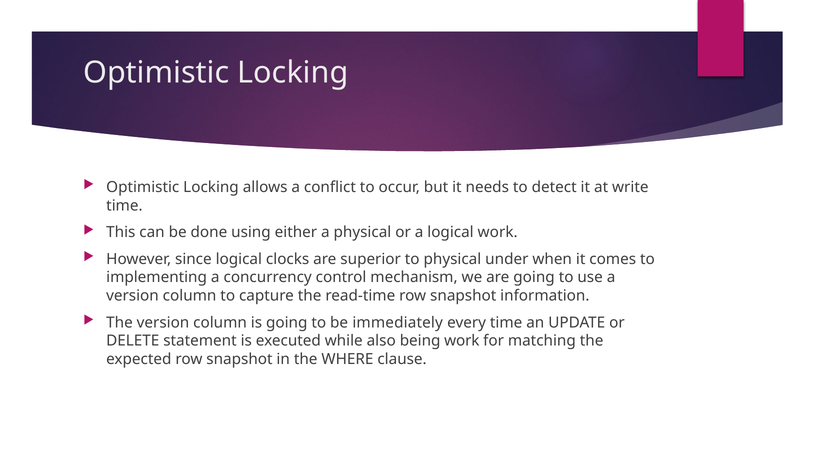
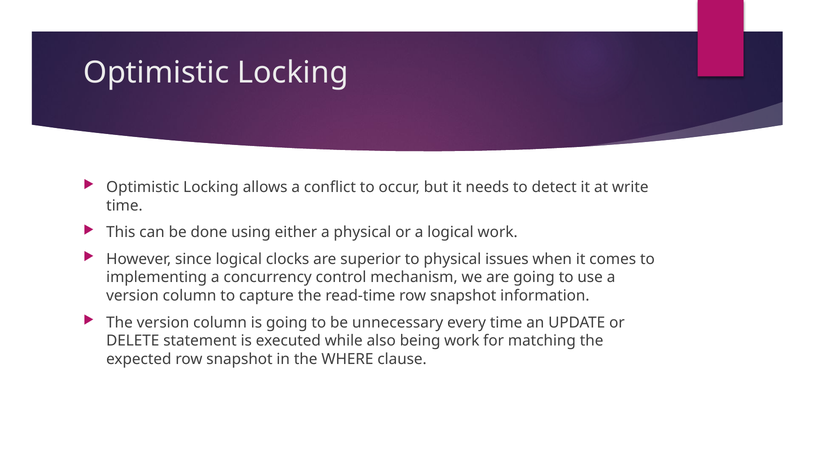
under: under -> issues
immediately: immediately -> unnecessary
